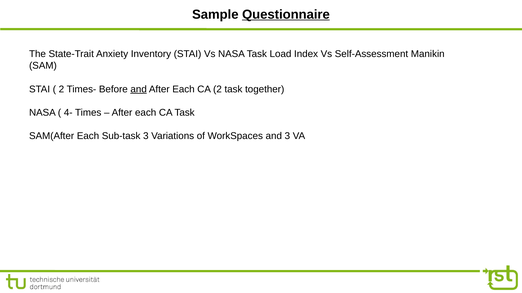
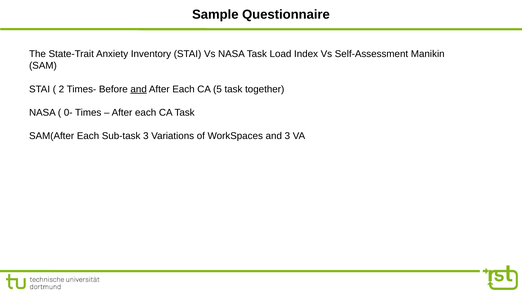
Questionnaire underline: present -> none
CA 2: 2 -> 5
4-: 4- -> 0-
